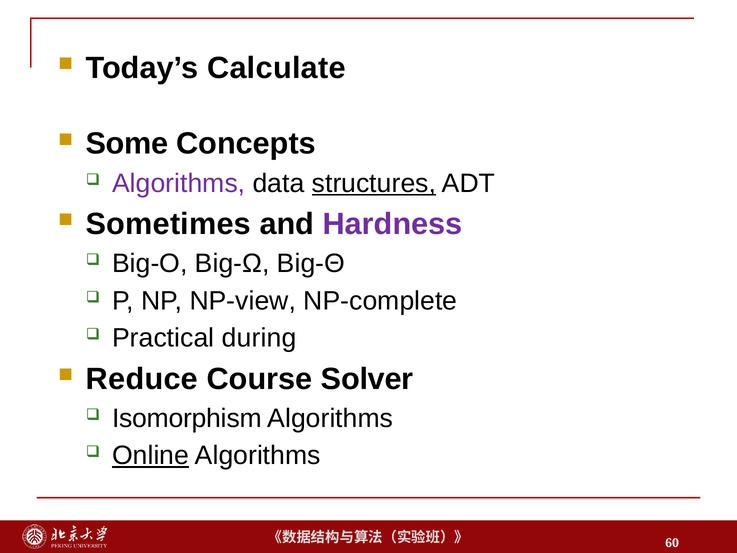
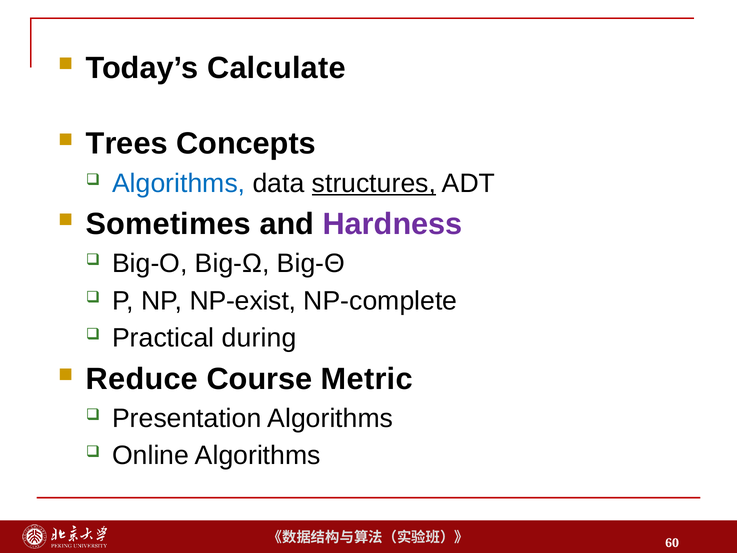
Some: Some -> Trees
Algorithms at (179, 183) colour: purple -> blue
NP-view: NP-view -> NP-exist
Solver: Solver -> Metric
Isomorphism: Isomorphism -> Presentation
Online underline: present -> none
